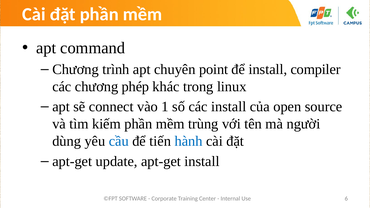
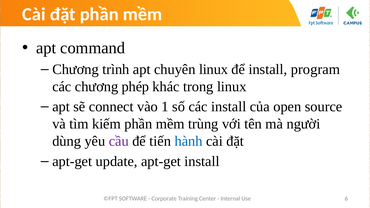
chuyên point: point -> linux
compiler: compiler -> program
cầu colour: blue -> purple
